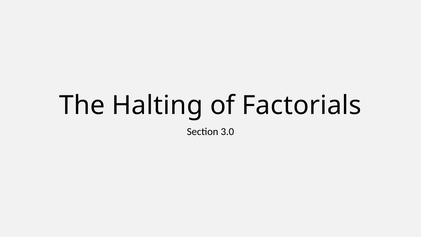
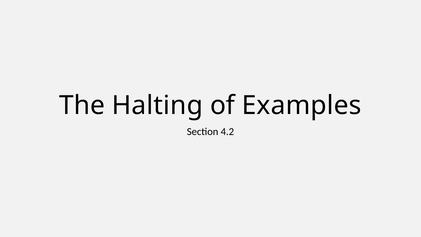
Factorials: Factorials -> Examples
3.0: 3.0 -> 4.2
